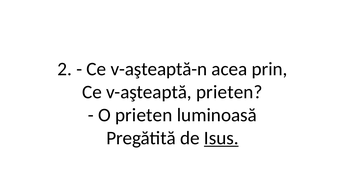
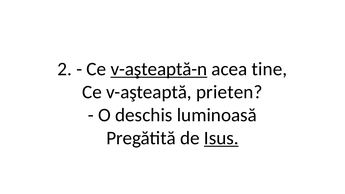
v-aşteaptă-n underline: none -> present
prin: prin -> tine
O prieten: prieten -> deschis
